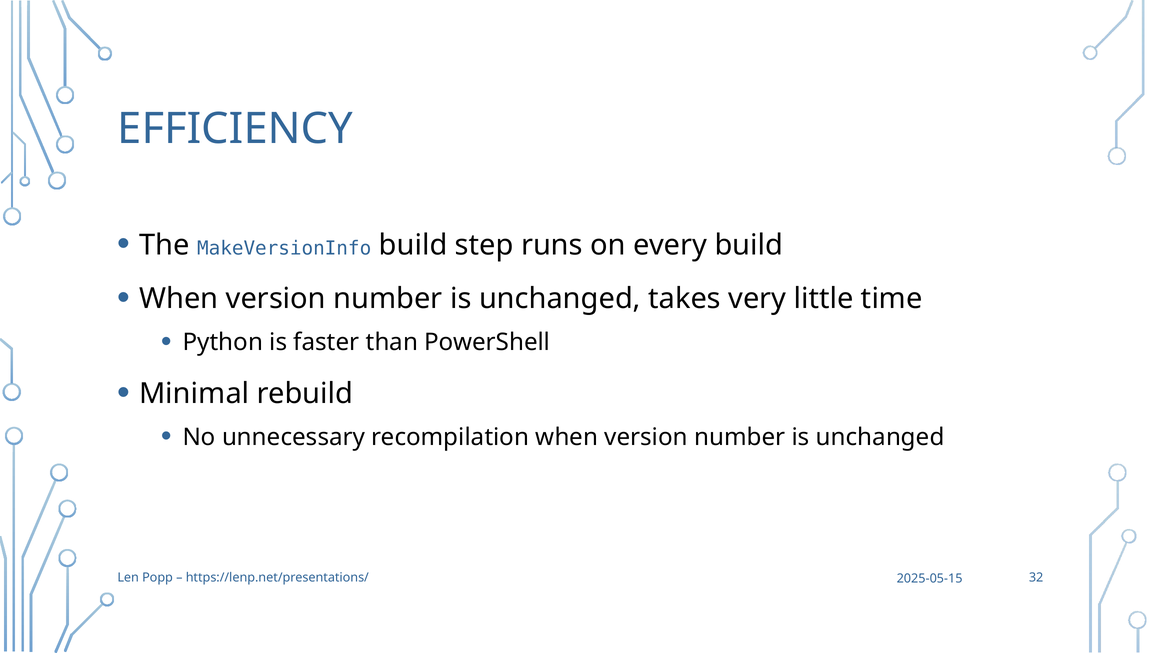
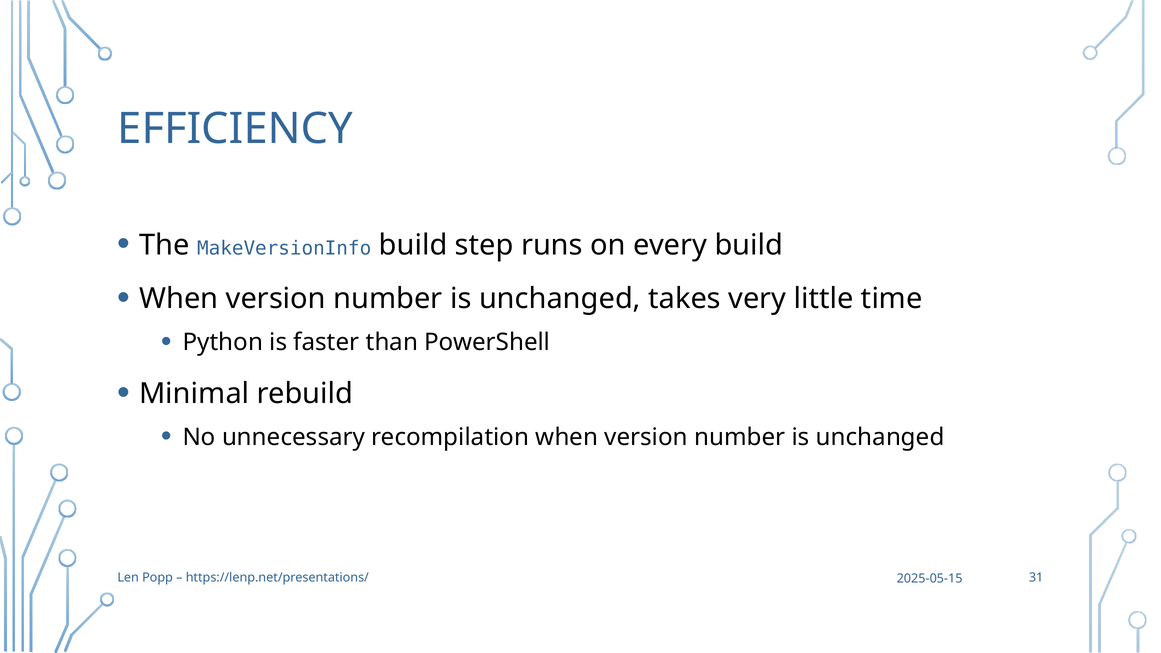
32: 32 -> 31
